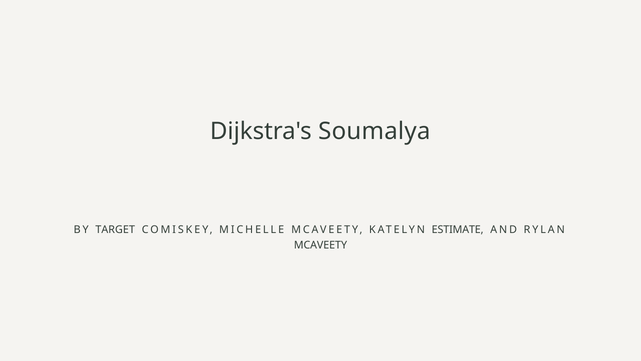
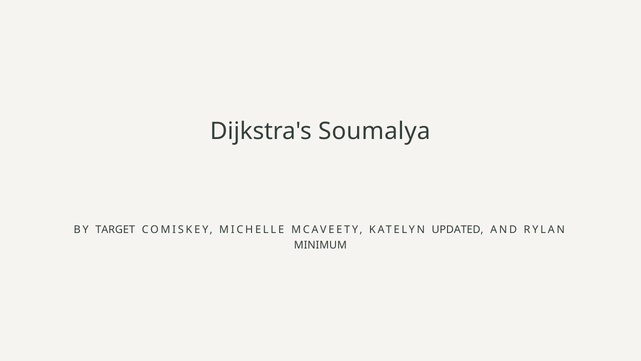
ESTIMATE: ESTIMATE -> UPDATED
MCAVEETY at (320, 245): MCAVEETY -> MINIMUM
